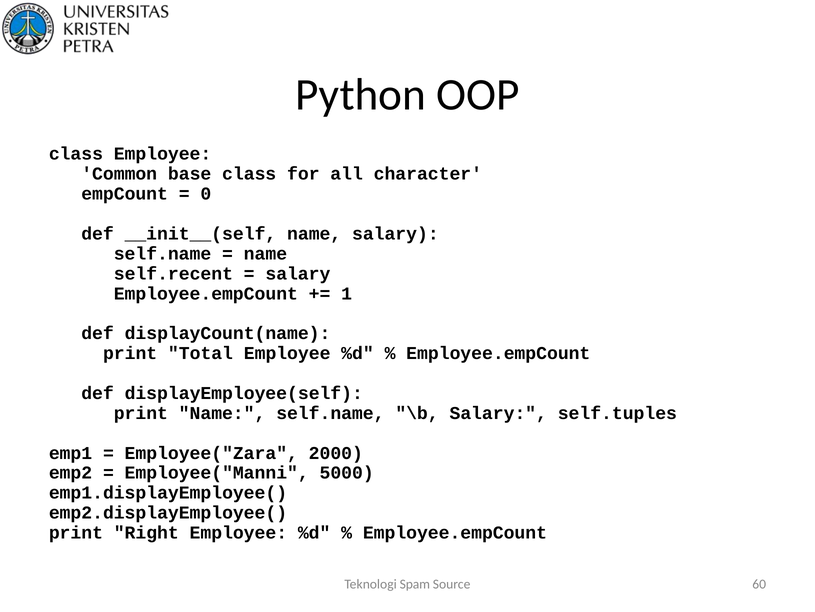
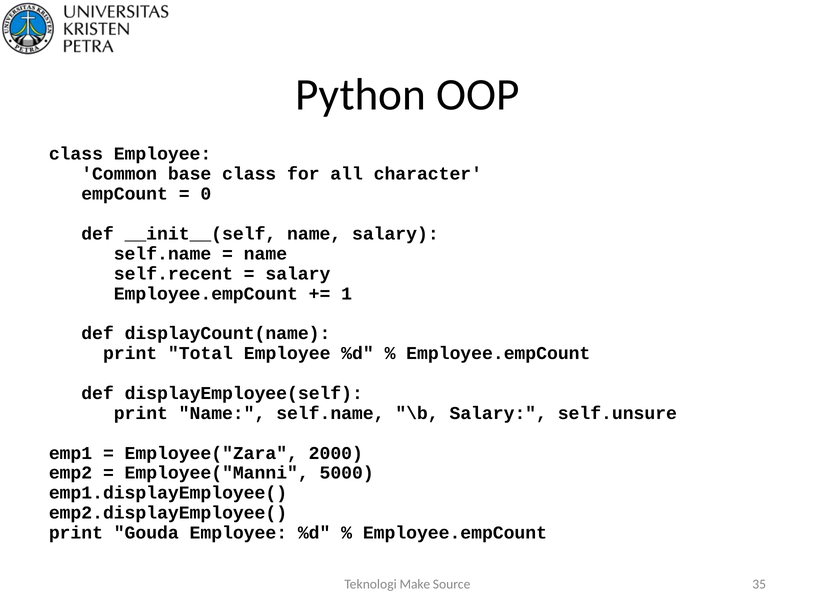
self.tuples: self.tuples -> self.unsure
Right: Right -> Gouda
Spam: Spam -> Make
60: 60 -> 35
